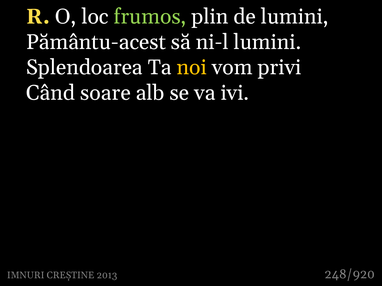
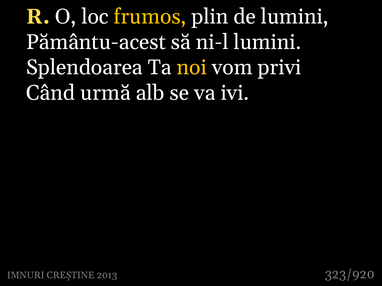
frumos colour: light green -> yellow
soare: soare -> urmă
248/920: 248/920 -> 323/920
